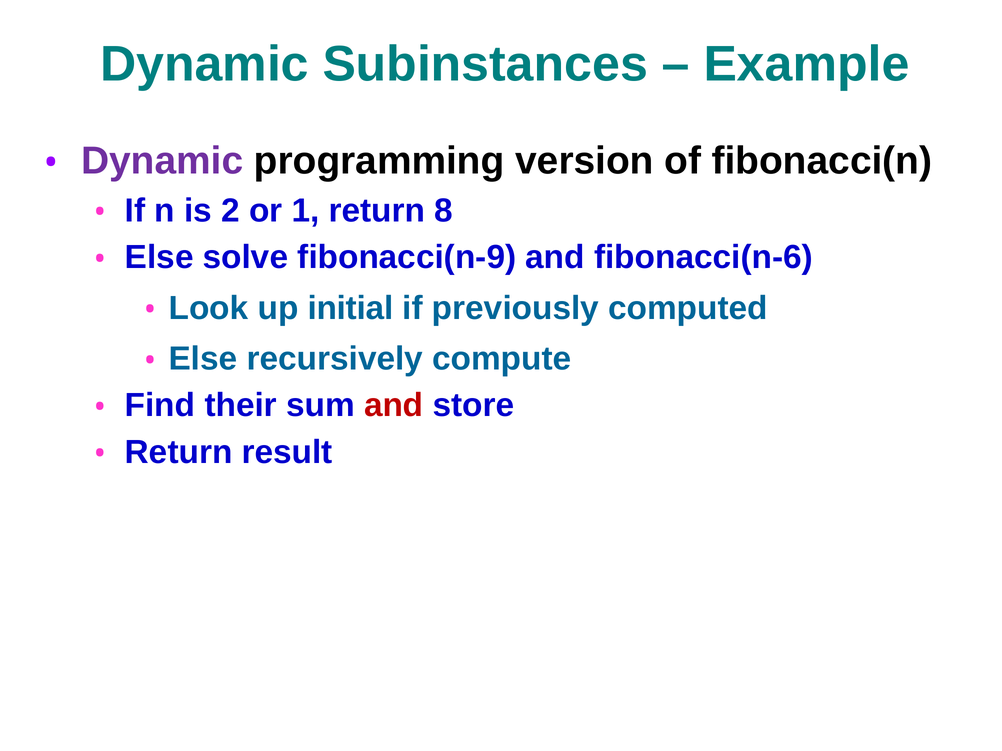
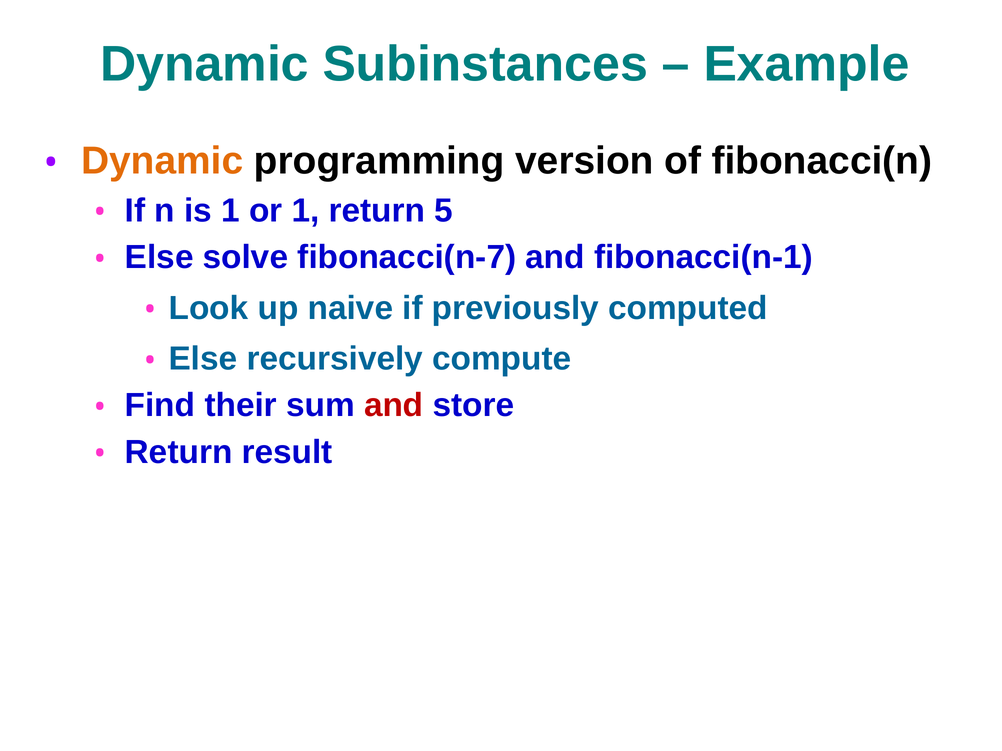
Dynamic at (162, 161) colour: purple -> orange
is 2: 2 -> 1
8: 8 -> 5
fibonacci(n-9: fibonacci(n-9 -> fibonacci(n-7
fibonacci(n-6: fibonacci(n-6 -> fibonacci(n-1
initial: initial -> naive
